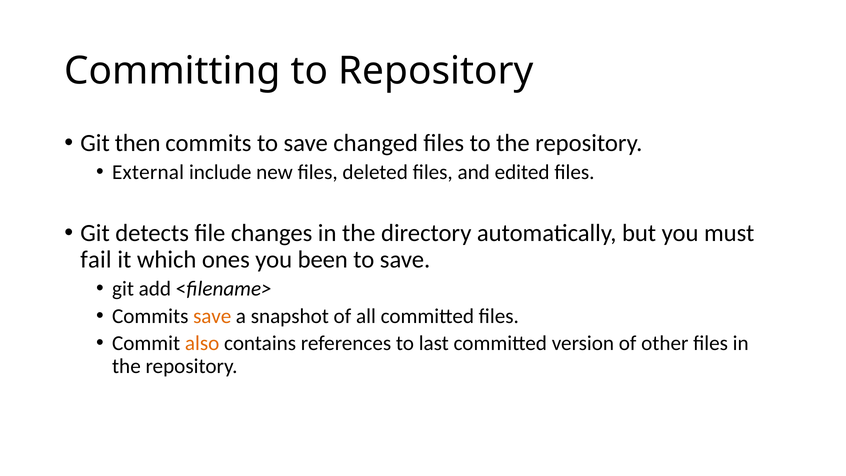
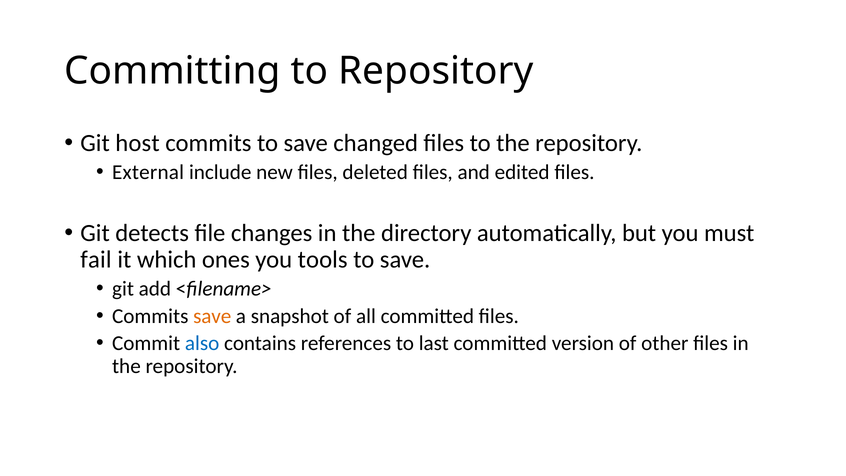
then: then -> host
been: been -> tools
also colour: orange -> blue
